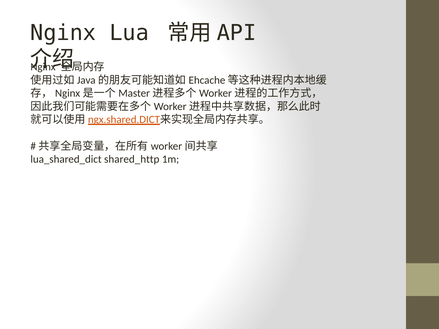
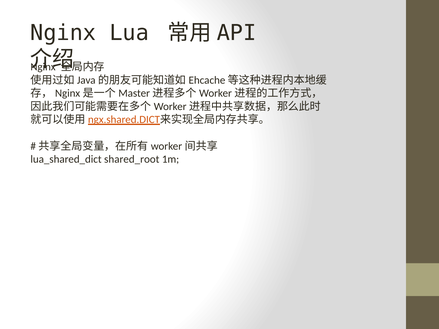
shared_http: shared_http -> shared_root
